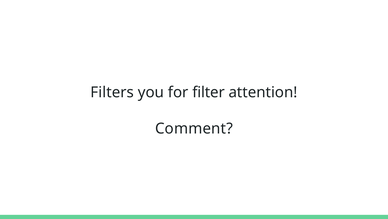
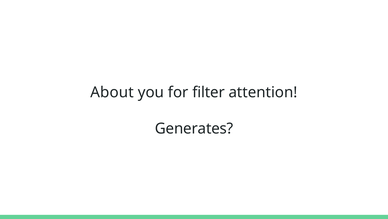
Filters: Filters -> About
Comment: Comment -> Generates
